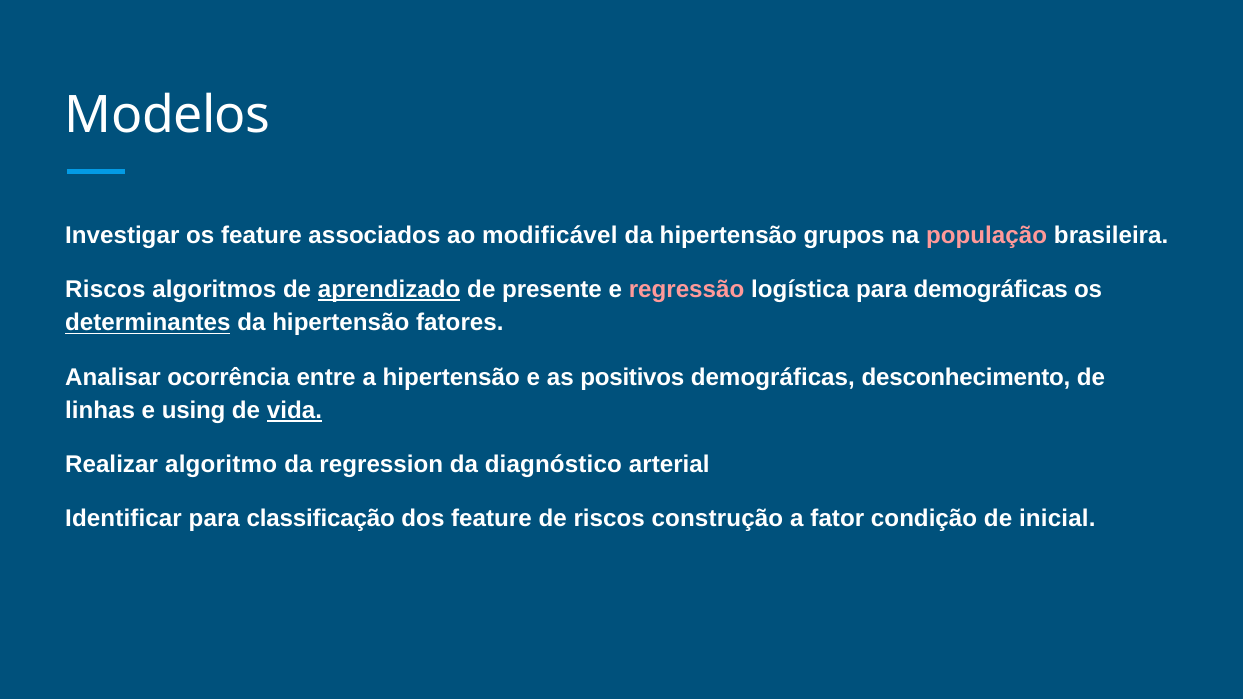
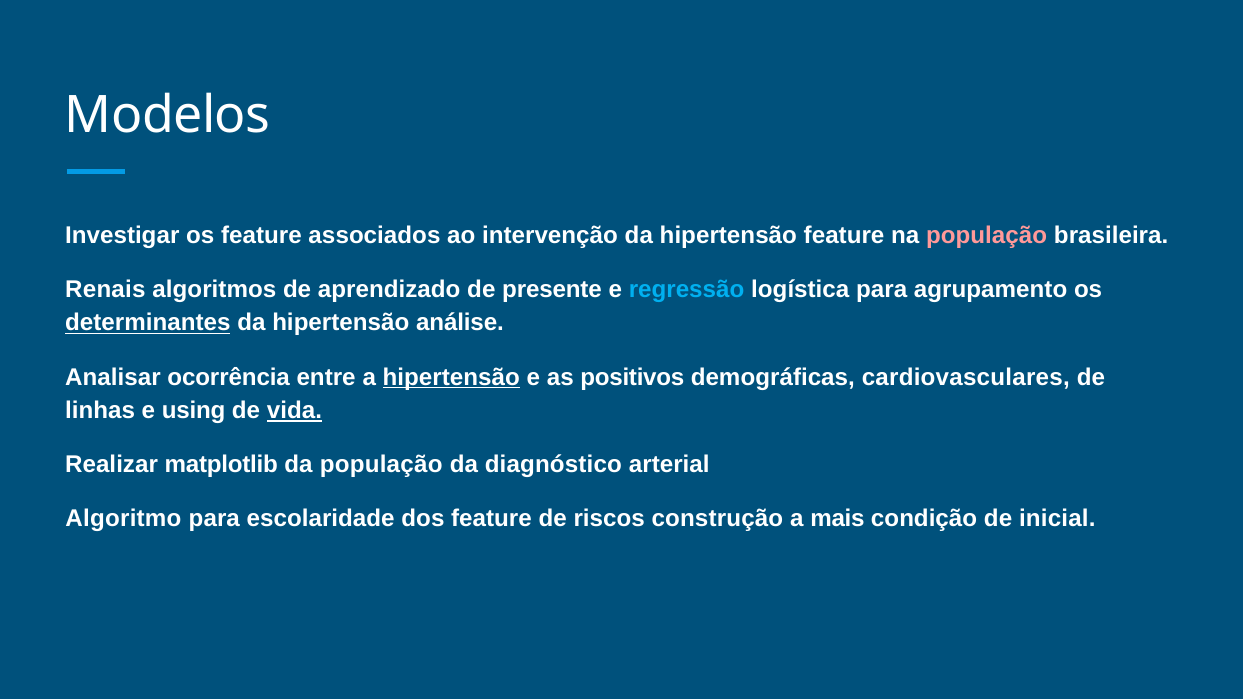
modificável: modificável -> intervenção
hipertensão grupos: grupos -> feature
Riscos at (105, 290): Riscos -> Renais
aprendizado underline: present -> none
regressão colour: pink -> light blue
para demográficas: demográficas -> agrupamento
fatores: fatores -> análise
hipertensão at (451, 377) underline: none -> present
desconhecimento: desconhecimento -> cardiovasculares
algoritmo: algoritmo -> matplotlib
da regression: regression -> população
Identificar: Identificar -> Algoritmo
classificação: classificação -> escolaridade
fator: fator -> mais
